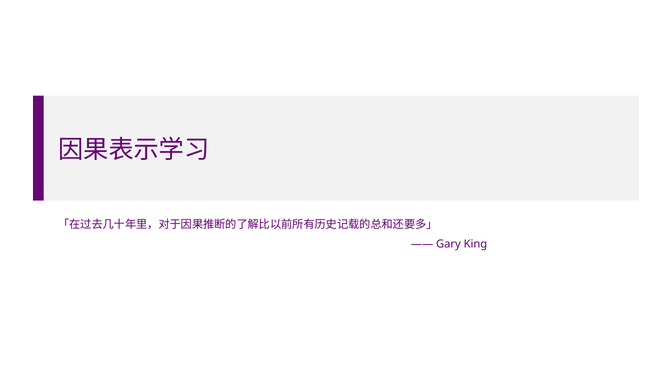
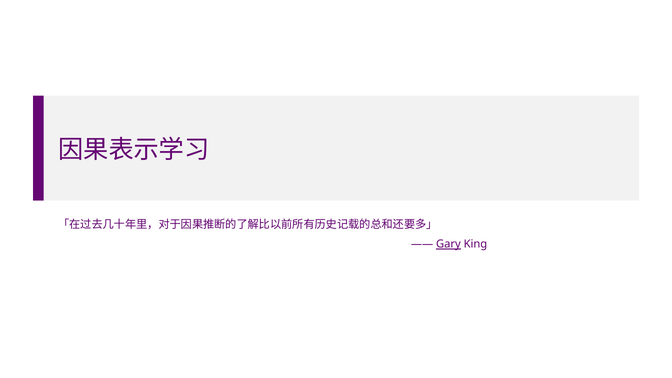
Gary underline: none -> present
